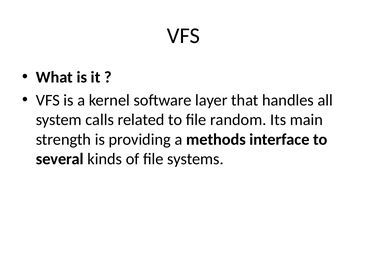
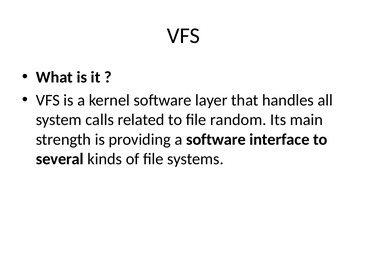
a methods: methods -> software
